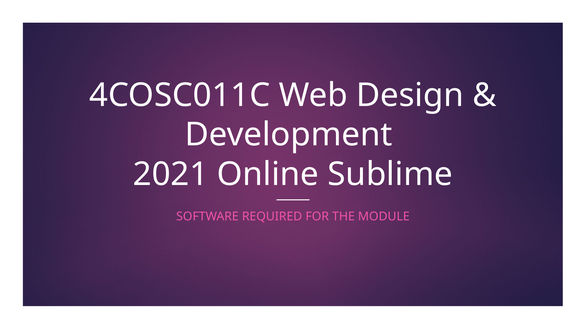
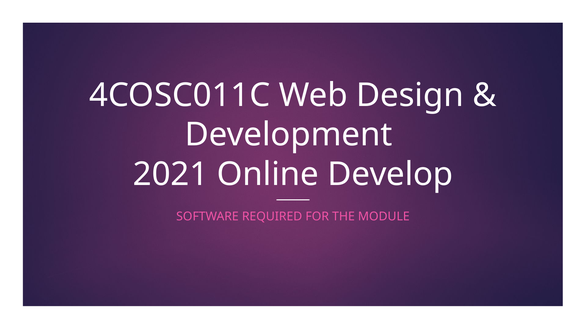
Sublime: Sublime -> Develop
